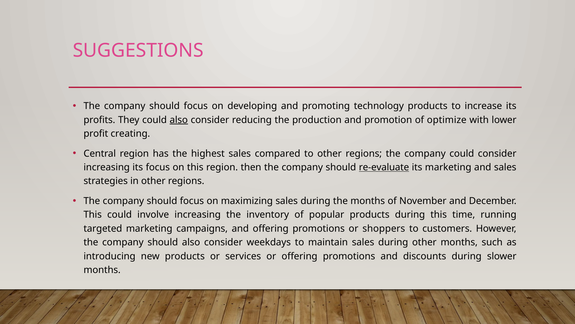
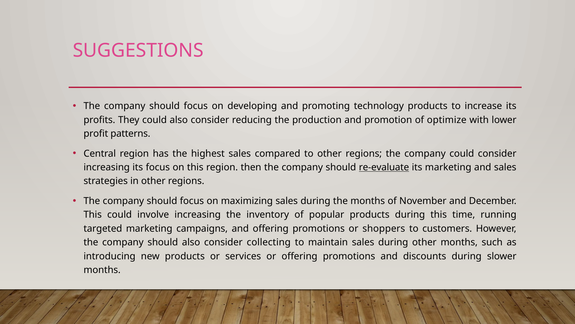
also at (179, 120) underline: present -> none
creating: creating -> patterns
weekdays: weekdays -> collecting
